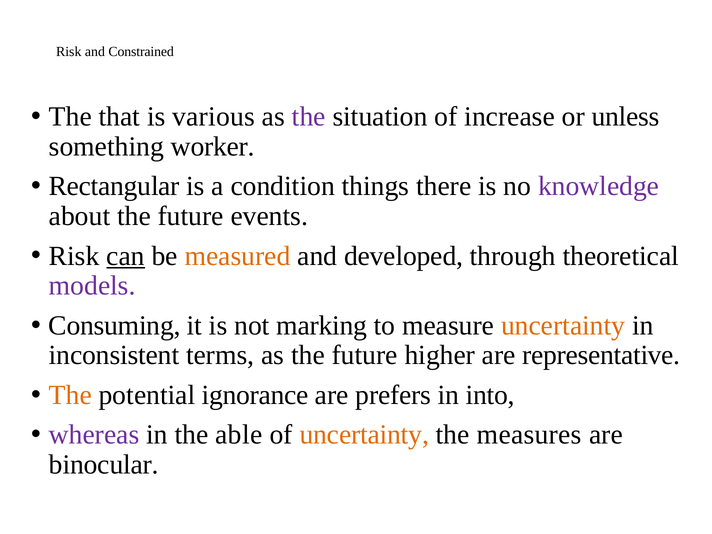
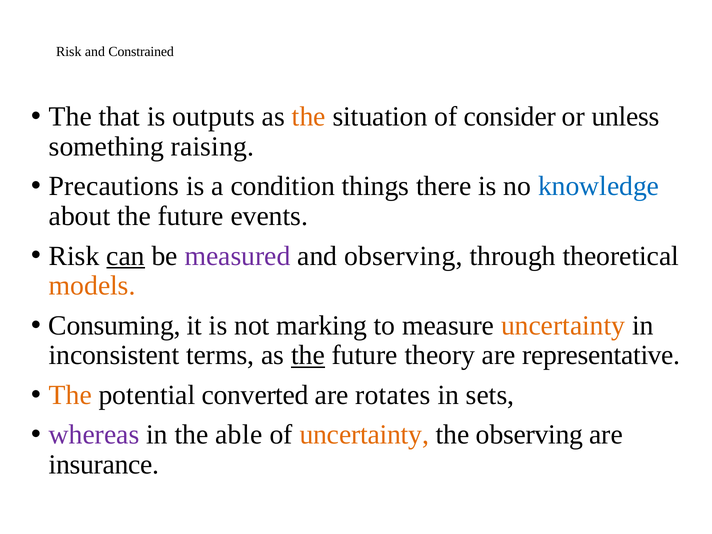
various: various -> outputs
the at (309, 117) colour: purple -> orange
increase: increase -> consider
worker: worker -> raising
Rectangular: Rectangular -> Precautions
knowledge colour: purple -> blue
measured colour: orange -> purple
and developed: developed -> observing
models colour: purple -> orange
the at (308, 355) underline: none -> present
higher: higher -> theory
ignorance: ignorance -> converted
prefers: prefers -> rotates
into: into -> sets
the measures: measures -> observing
binocular: binocular -> insurance
